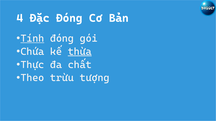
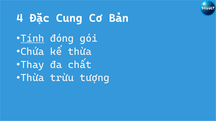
Đặc Đóng: Đóng -> Cung
thừa at (80, 52) underline: present -> none
Thực: Thực -> Thay
Theo at (32, 78): Theo -> Thừa
